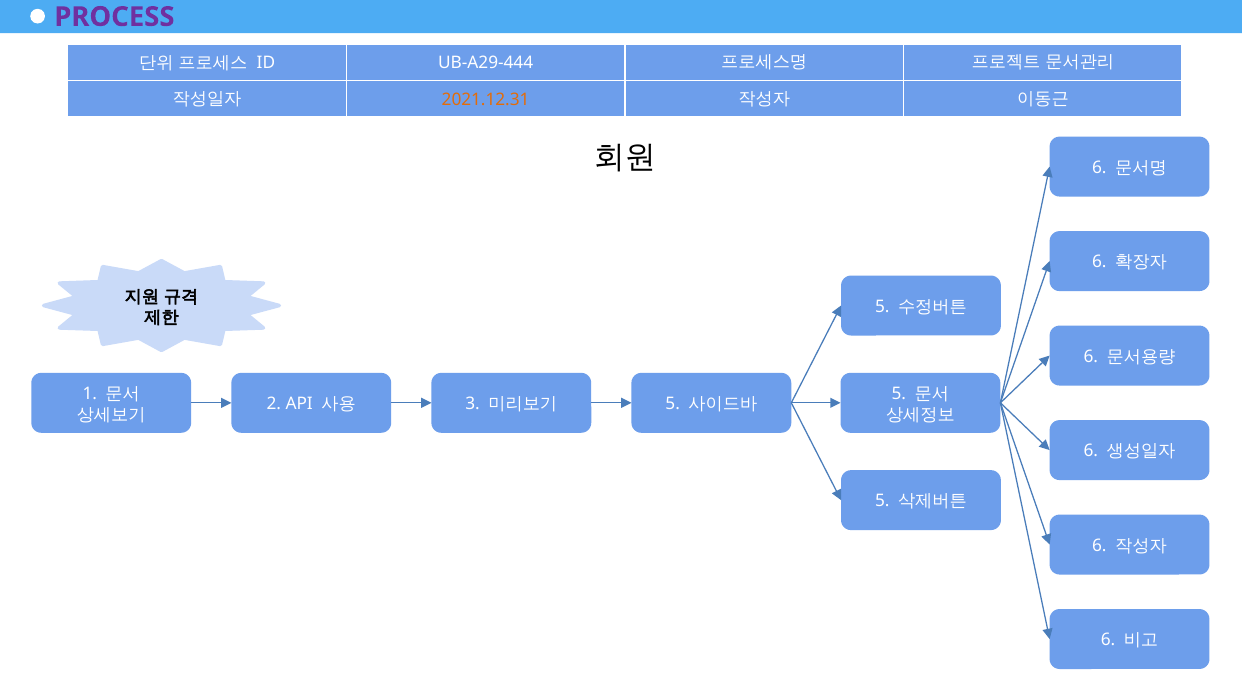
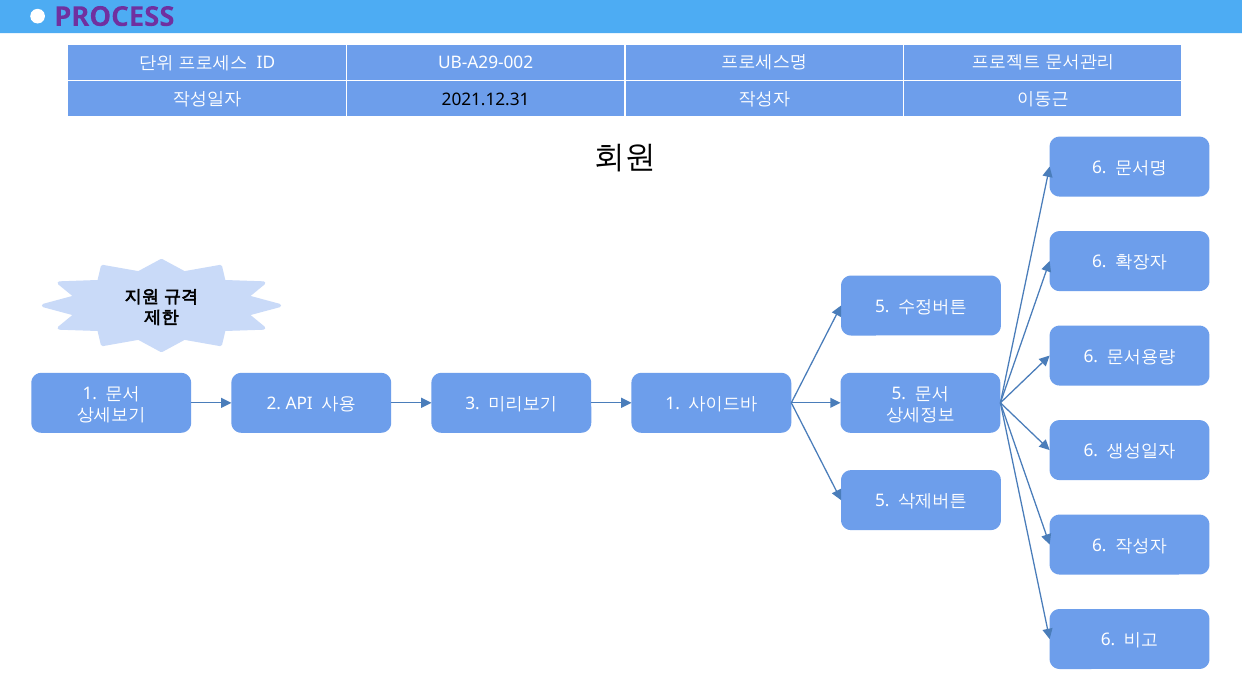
UB-A29-444: UB-A29-444 -> UB-A29-002
2021.12.31 colour: orange -> black
5 at (673, 404): 5 -> 1
